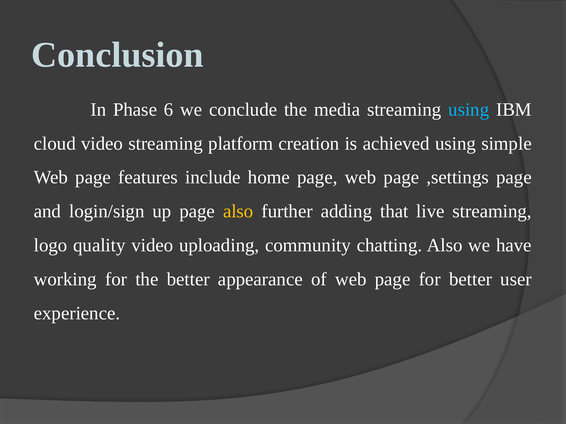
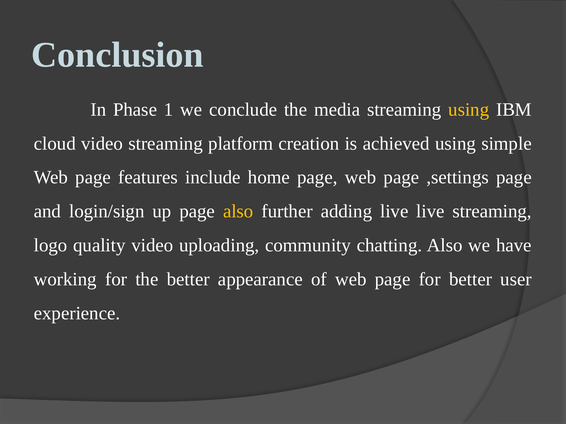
6: 6 -> 1
using at (469, 110) colour: light blue -> yellow
adding that: that -> live
